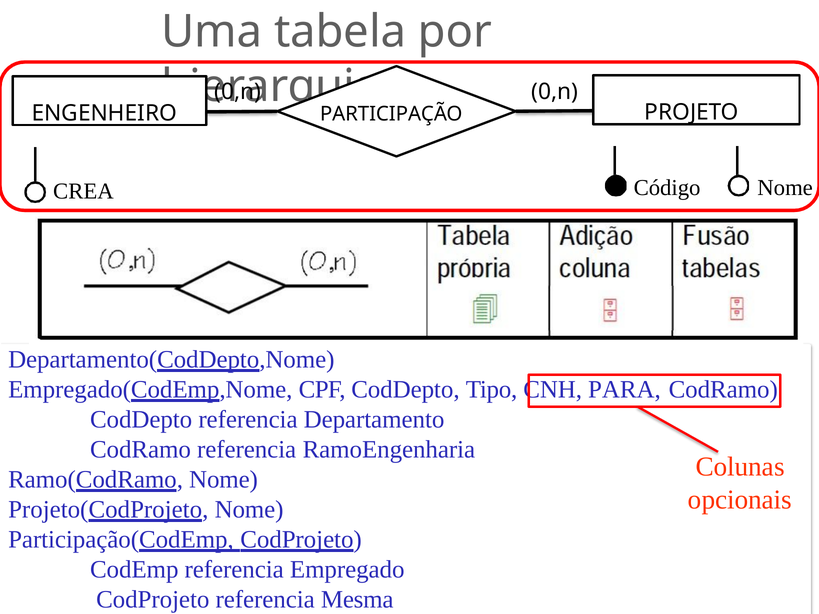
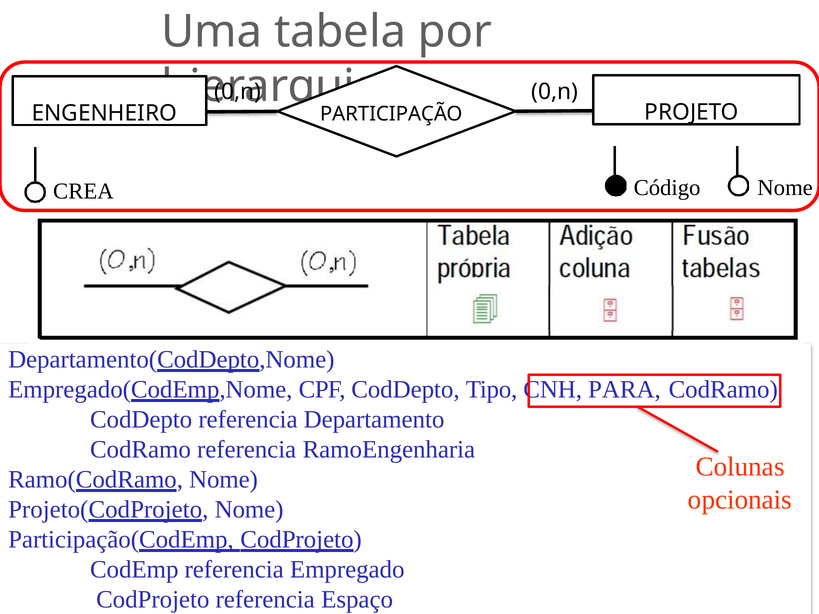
Mesma: Mesma -> Espaço
